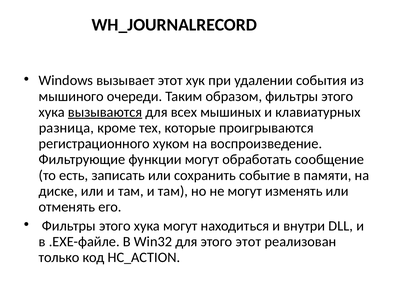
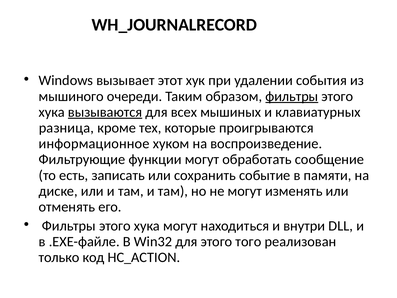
фильтры at (292, 96) underline: none -> present
регистрационного: регистрационного -> информационное
этого этот: этот -> того
